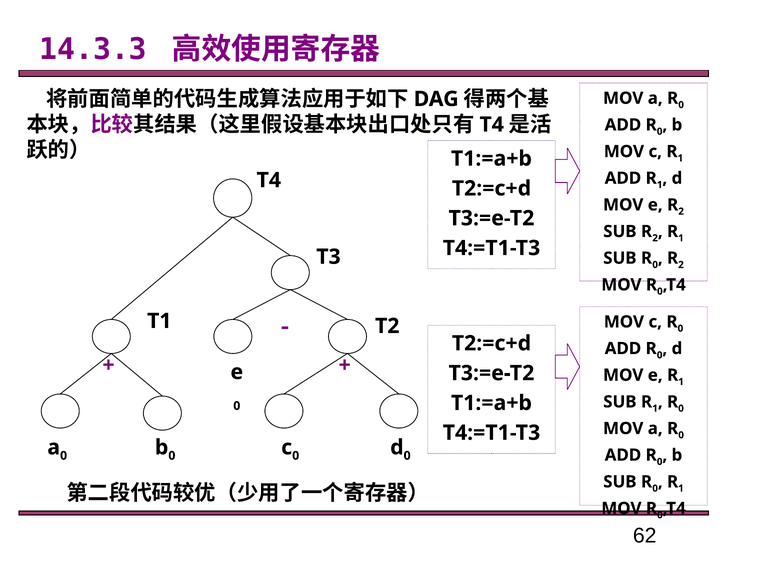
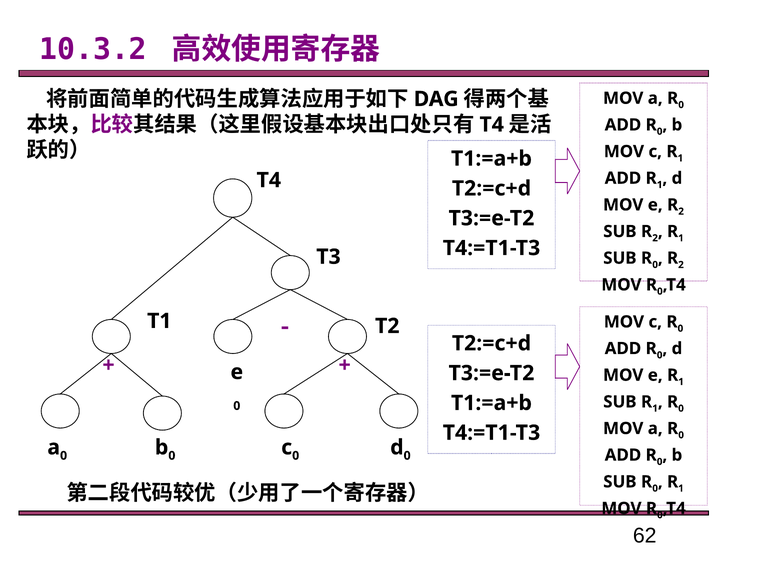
14.3.3: 14.3.3 -> 10.3.2
